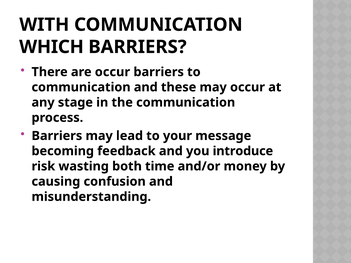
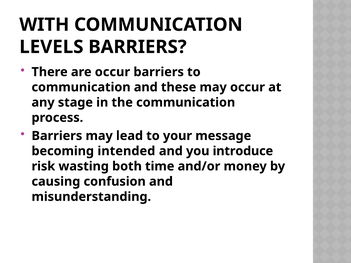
WHICH: WHICH -> LEVELS
feedback: feedback -> intended
